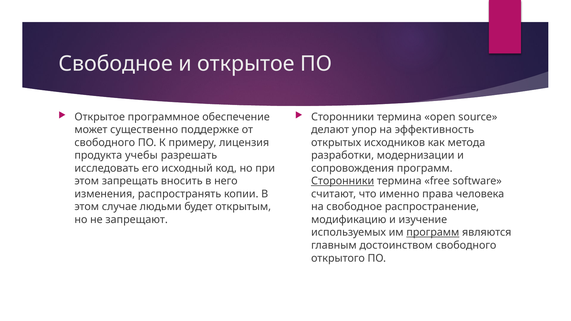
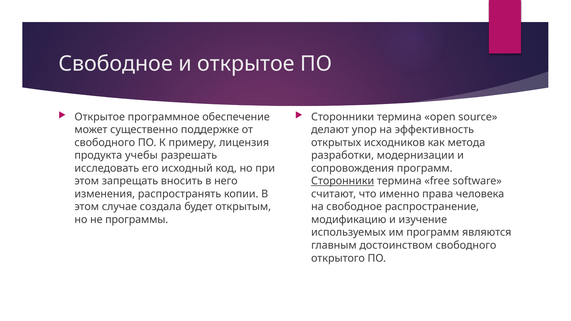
людьми: людьми -> создала
запрещают: запрещают -> программы
программ at (433, 233) underline: present -> none
